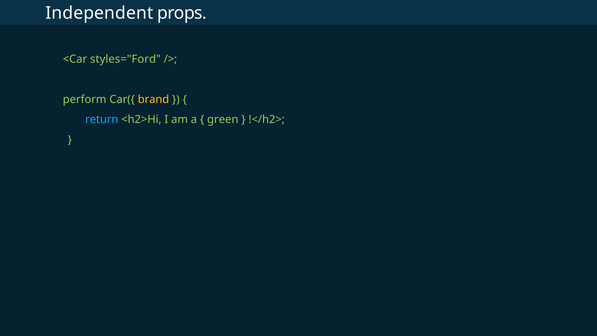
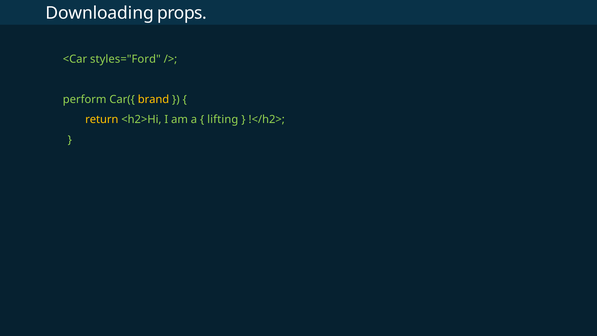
Independent: Independent -> Downloading
return colour: light blue -> yellow
green: green -> lifting
